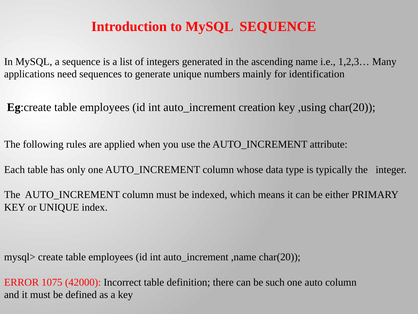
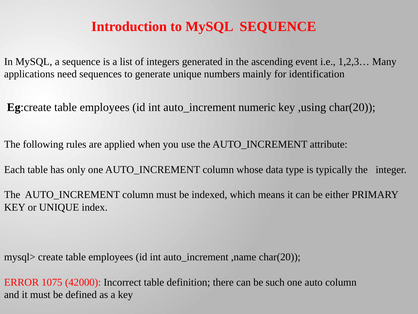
name: name -> event
creation: creation -> numeric
